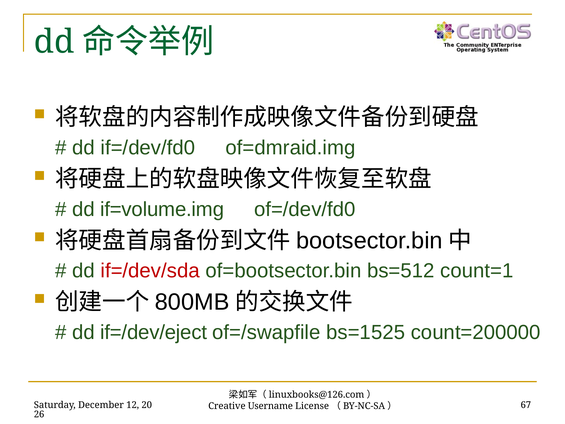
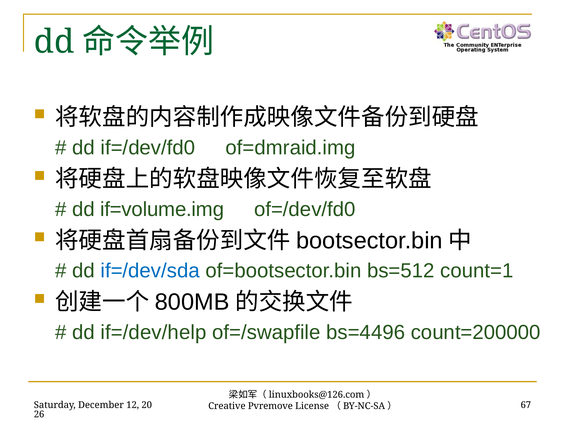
if=/dev/sda colour: red -> blue
if=/dev/eject: if=/dev/eject -> if=/dev/help
bs=1525: bs=1525 -> bs=4496
Username: Username -> Pvremove
